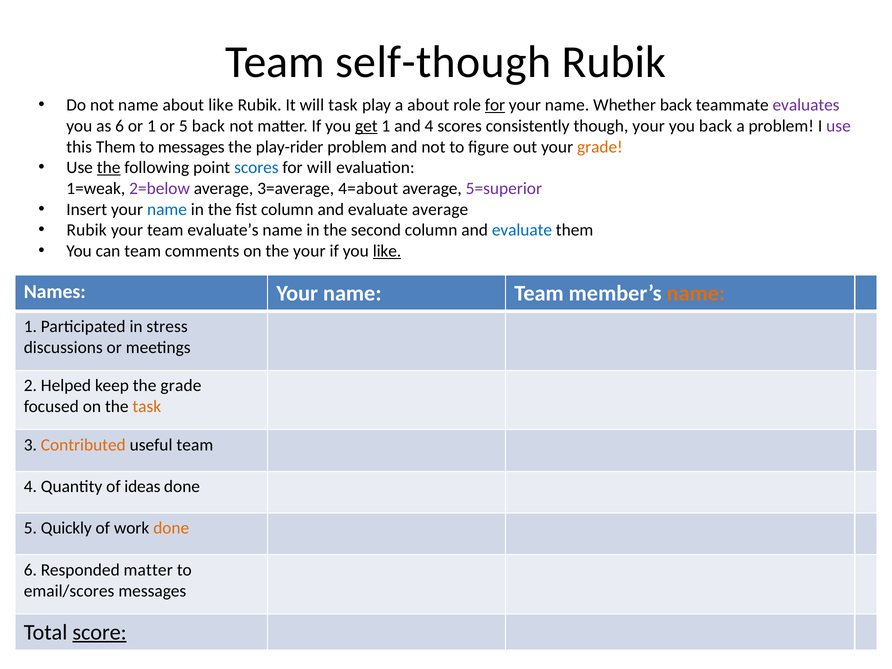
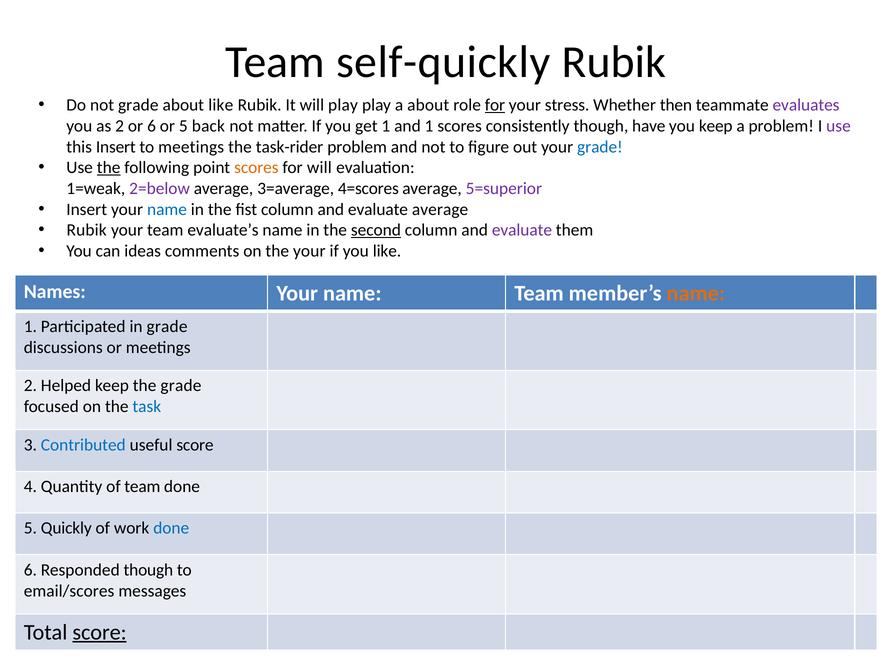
self-though: self-though -> self-quickly
not name: name -> grade
will task: task -> play
name at (567, 105): name -> stress
Whether back: back -> then
as 6: 6 -> 2
or 1: 1 -> 6
get underline: present -> none
and 4: 4 -> 1
though your: your -> have
you back: back -> keep
this Them: Them -> Insert
to messages: messages -> meetings
play-rider: play-rider -> task-rider
grade at (600, 147) colour: orange -> blue
scores at (256, 168) colour: blue -> orange
4=about: 4=about -> 4=scores
second underline: none -> present
evaluate at (522, 230) colour: blue -> purple
can team: team -> ideas
like at (387, 251) underline: present -> none
in stress: stress -> grade
task at (147, 407) colour: orange -> blue
Contributed colour: orange -> blue
useful team: team -> score
of ideas: ideas -> team
done at (171, 528) colour: orange -> blue
Responded matter: matter -> though
